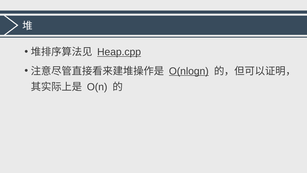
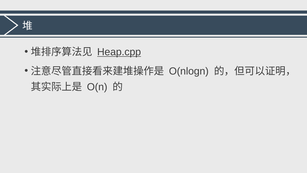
O(nlogn underline: present -> none
